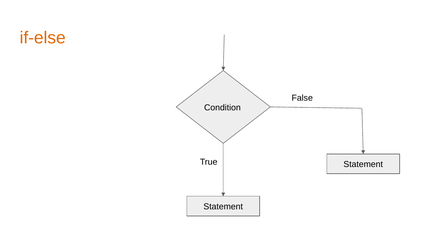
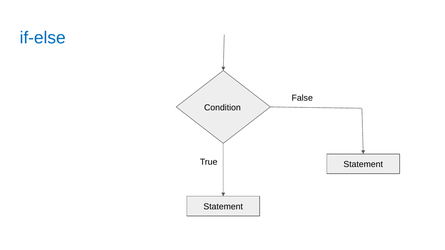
if-else colour: orange -> blue
